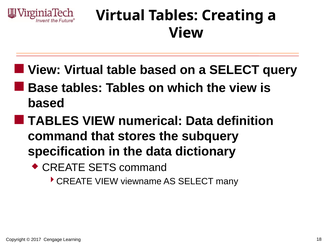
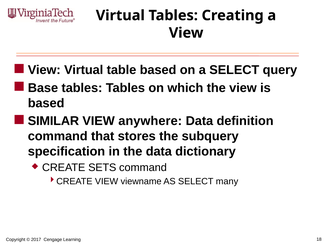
TABLES at (53, 121): TABLES -> SIMILAR
numerical: numerical -> anywhere
